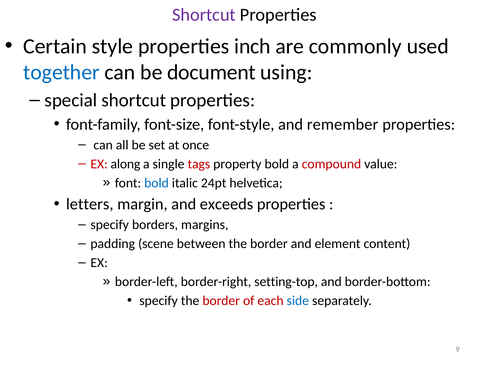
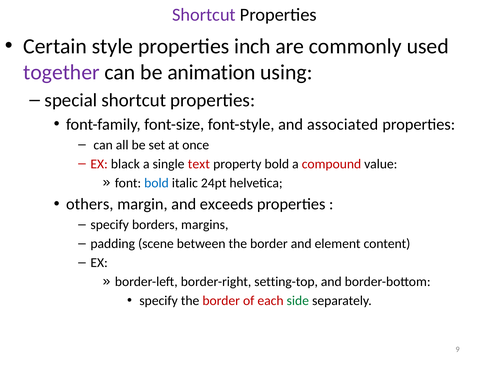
together colour: blue -> purple
document: document -> animation
remember: remember -> associated
along: along -> black
tags: tags -> text
letters: letters -> others
side colour: blue -> green
